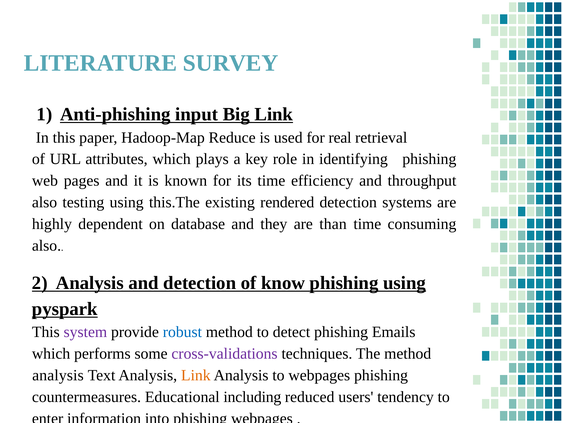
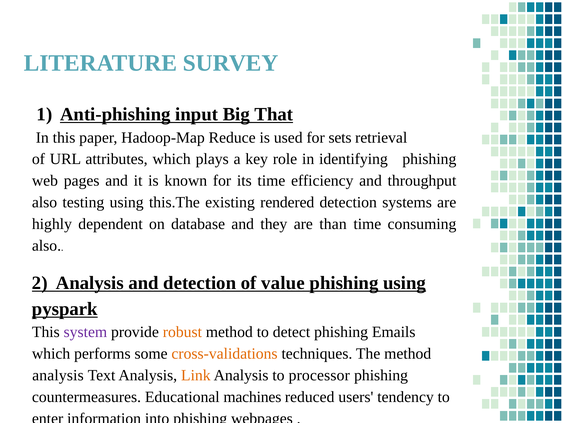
Big Link: Link -> That
real: real -> sets
know: know -> value
robust colour: blue -> orange
cross-validations colour: purple -> orange
to webpages: webpages -> processor
including: including -> machines
